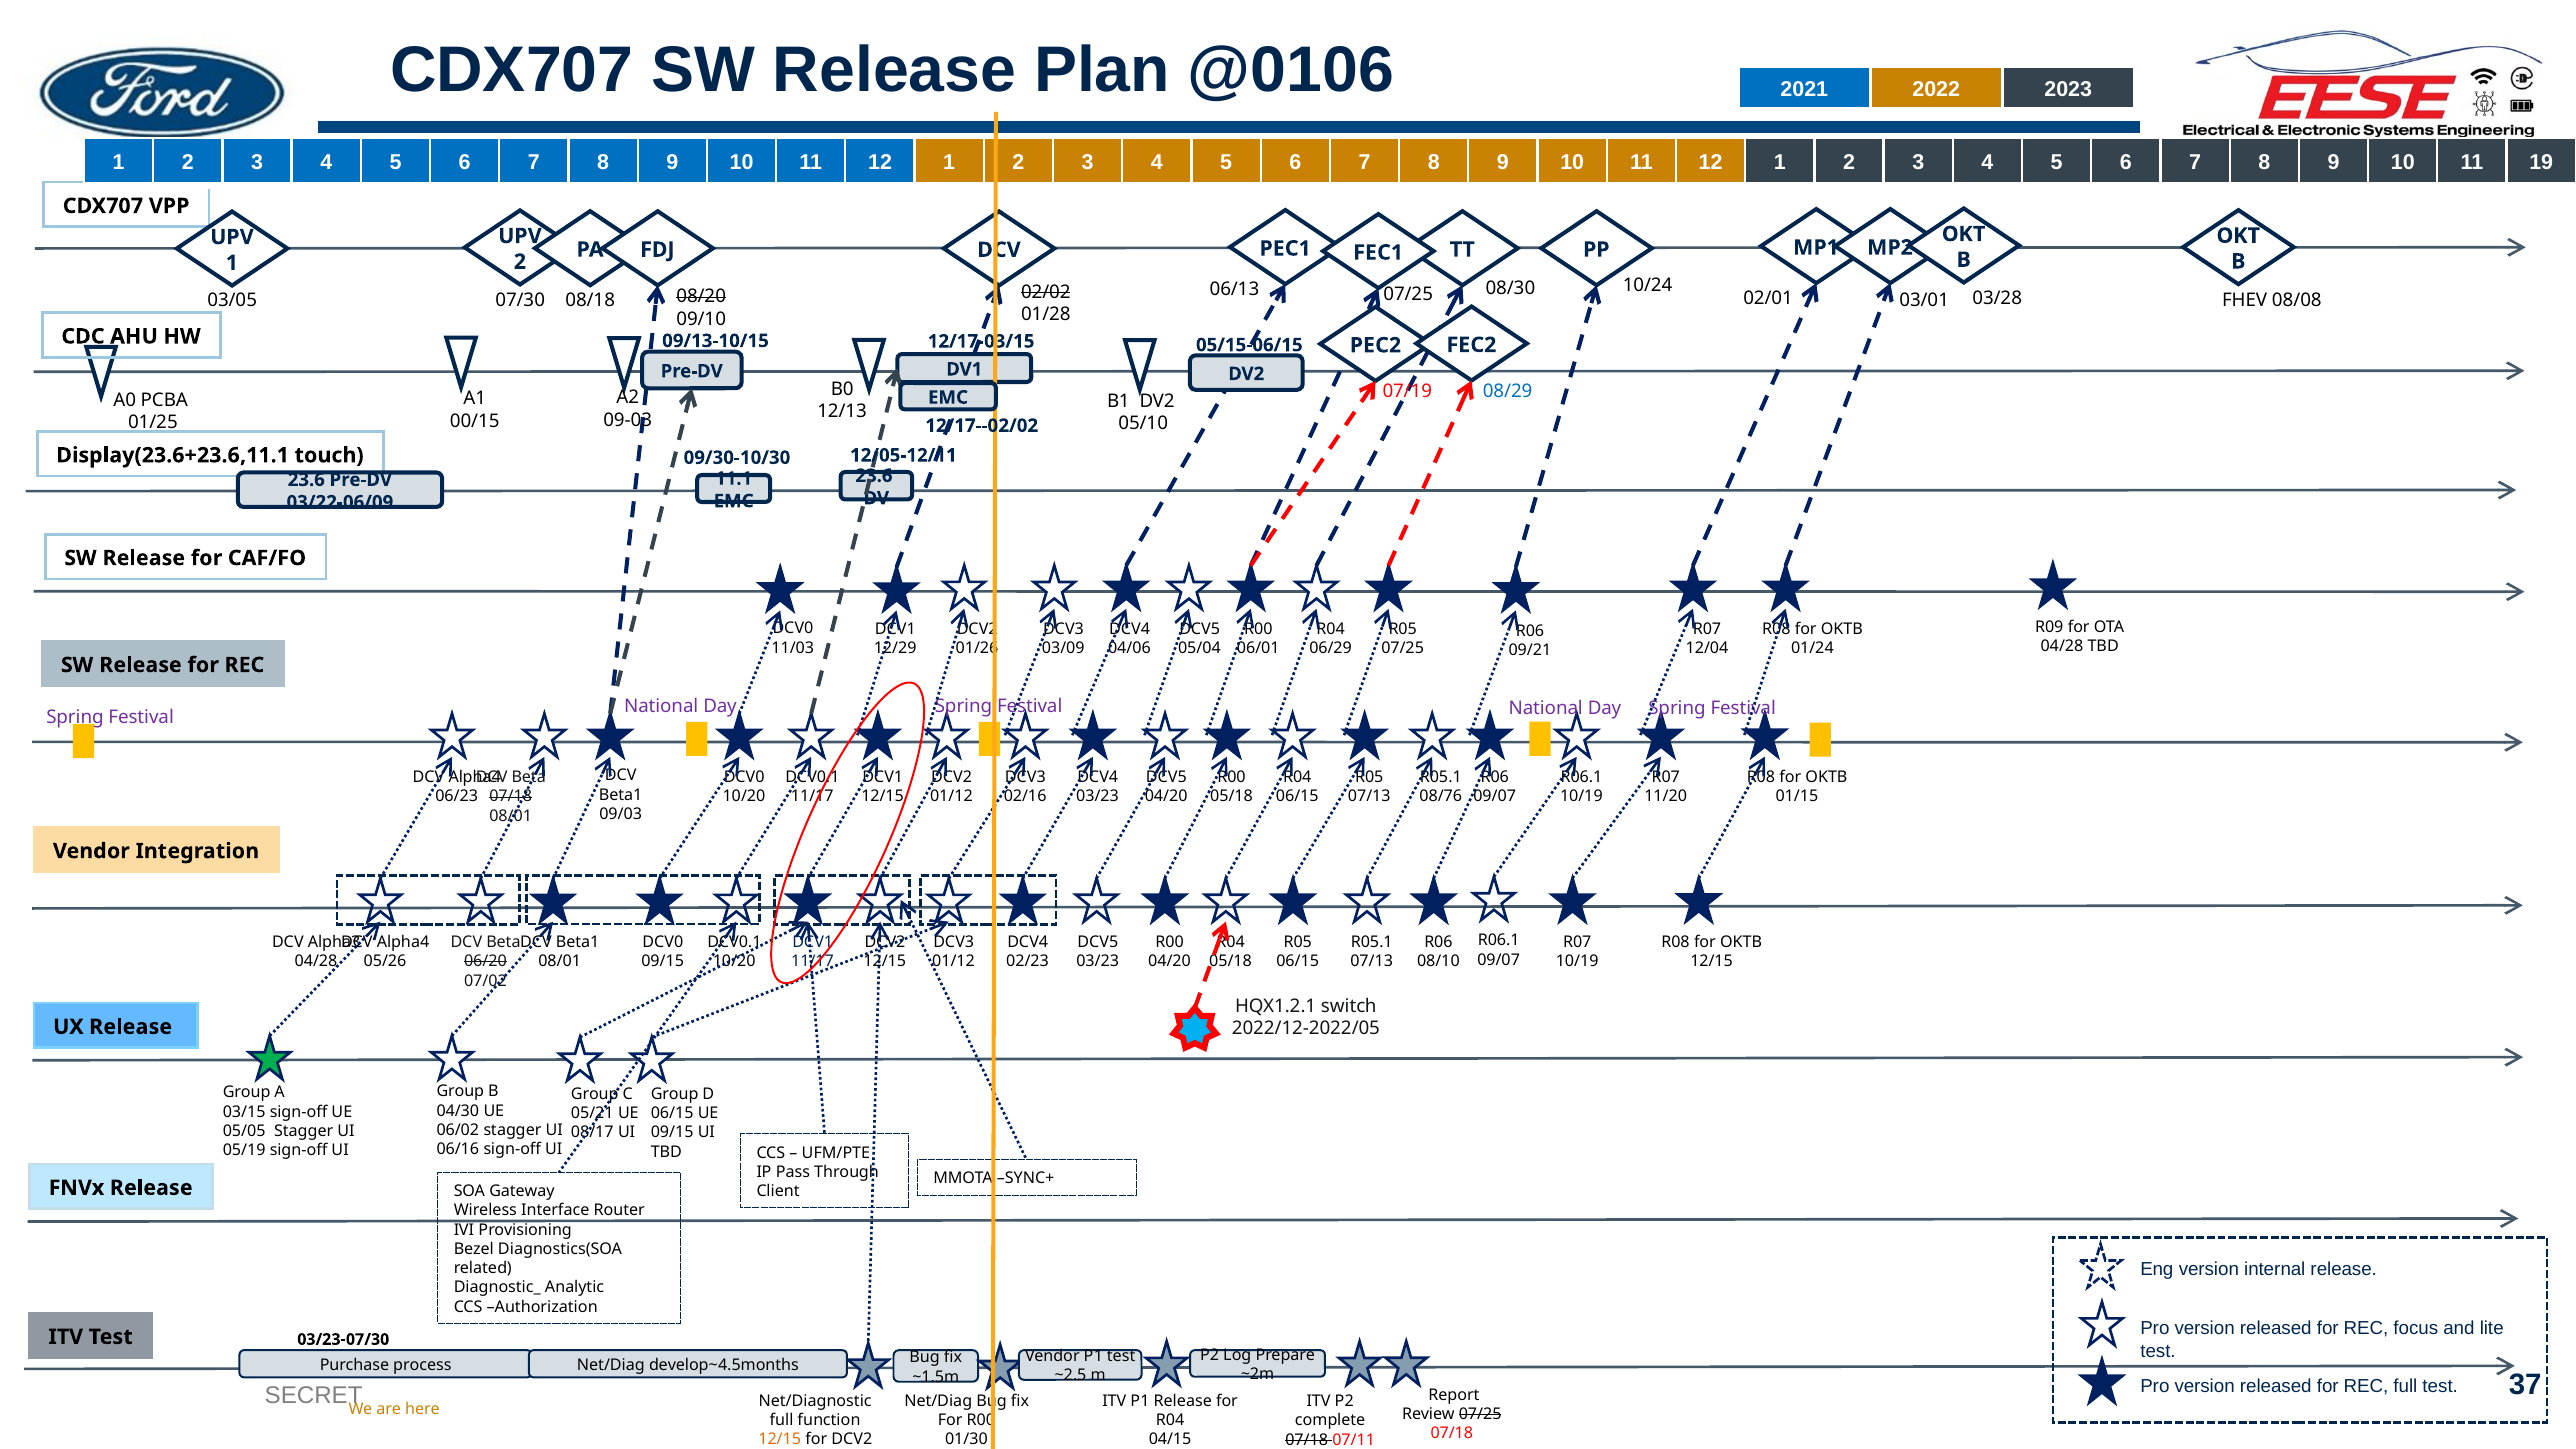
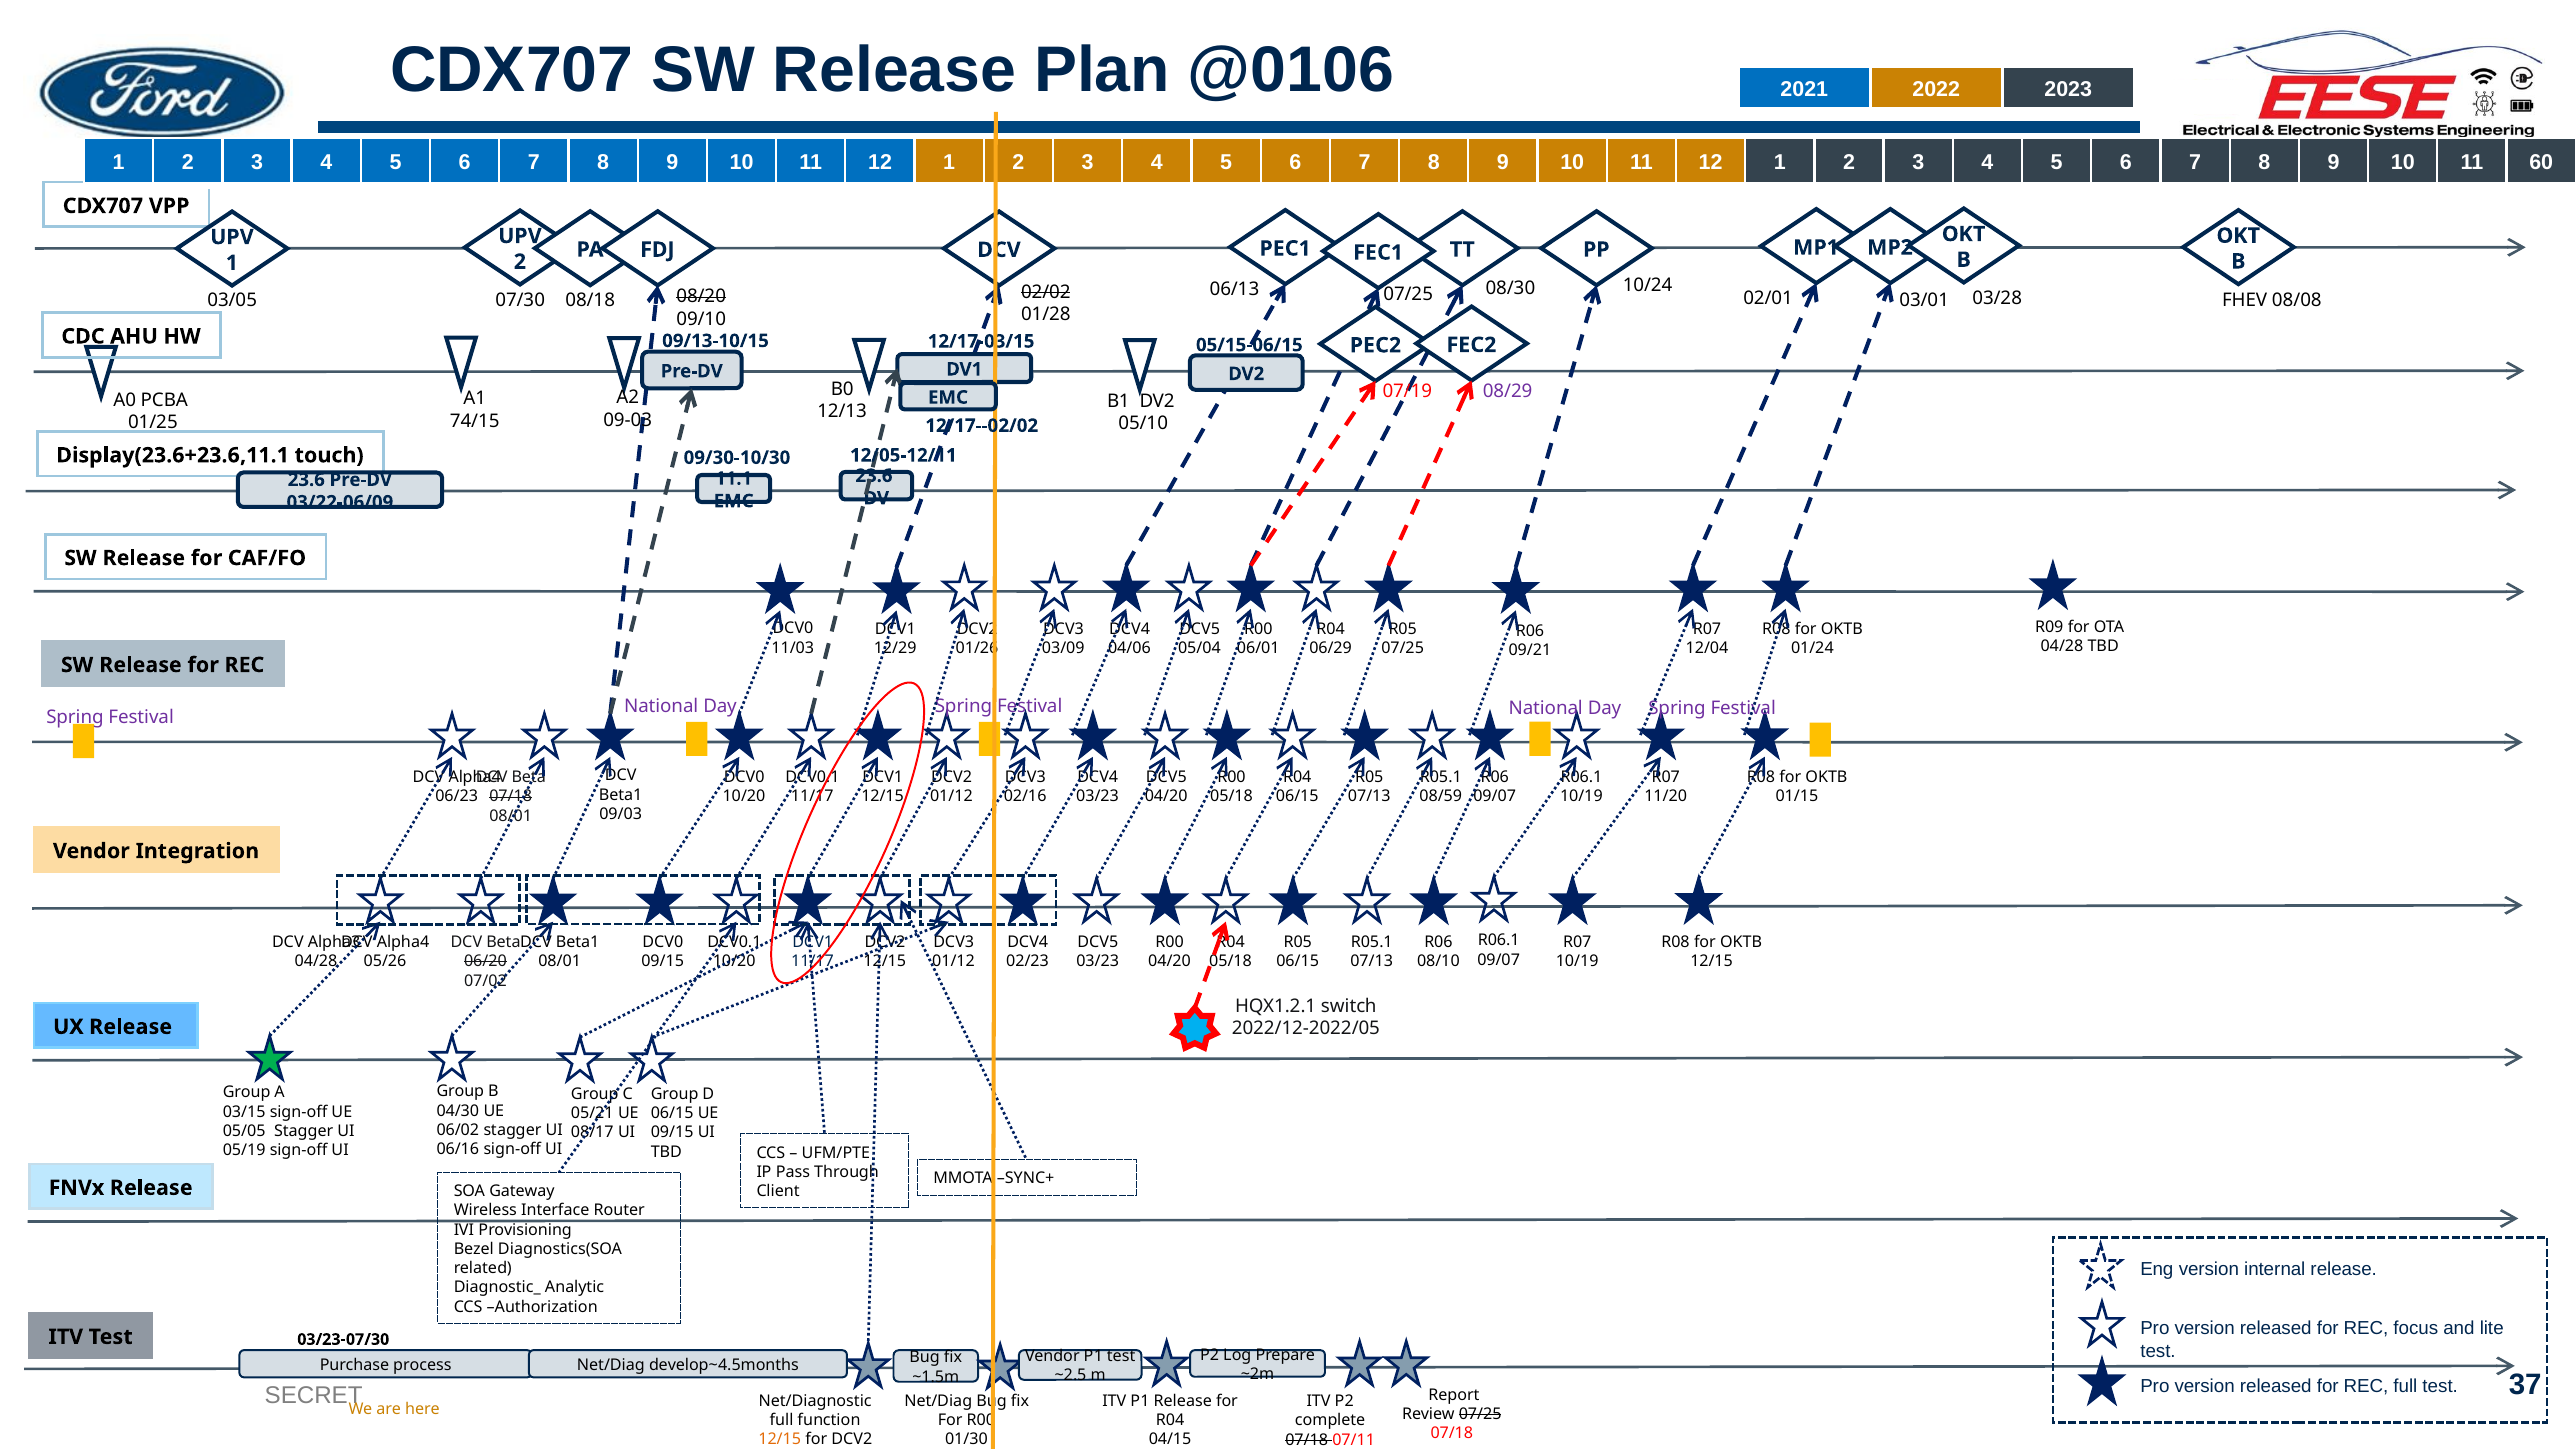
19: 19 -> 60
08/29 colour: blue -> purple
00/15: 00/15 -> 74/15
08/76: 08/76 -> 08/59
